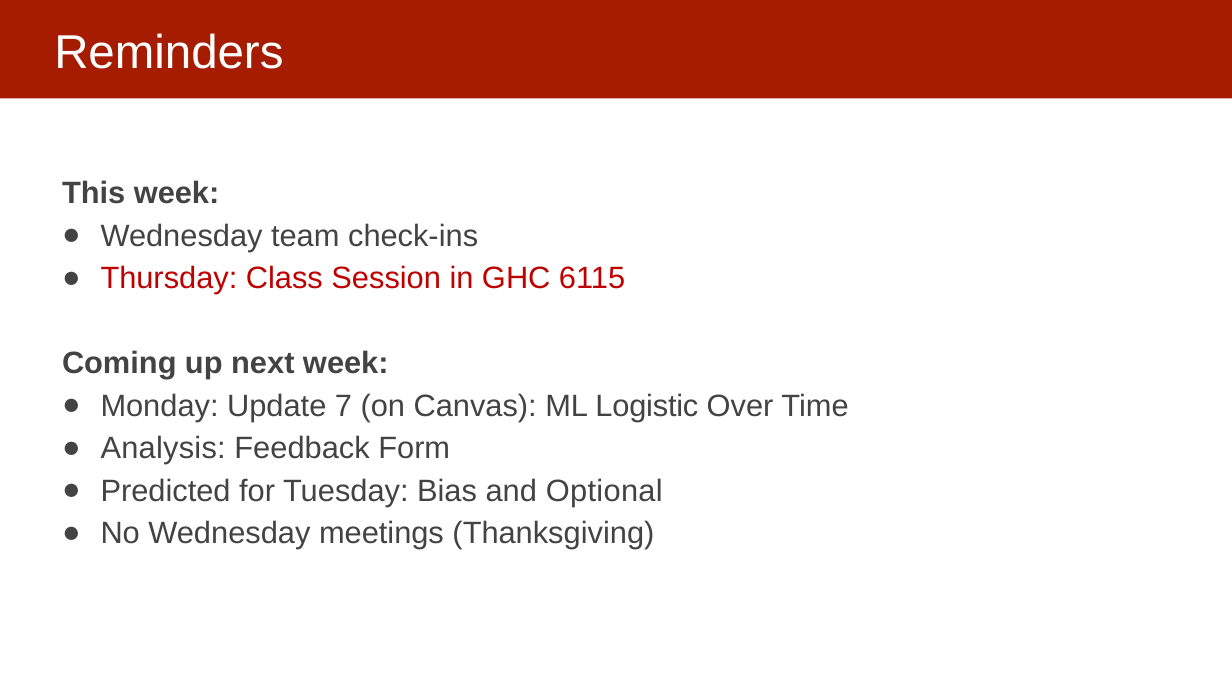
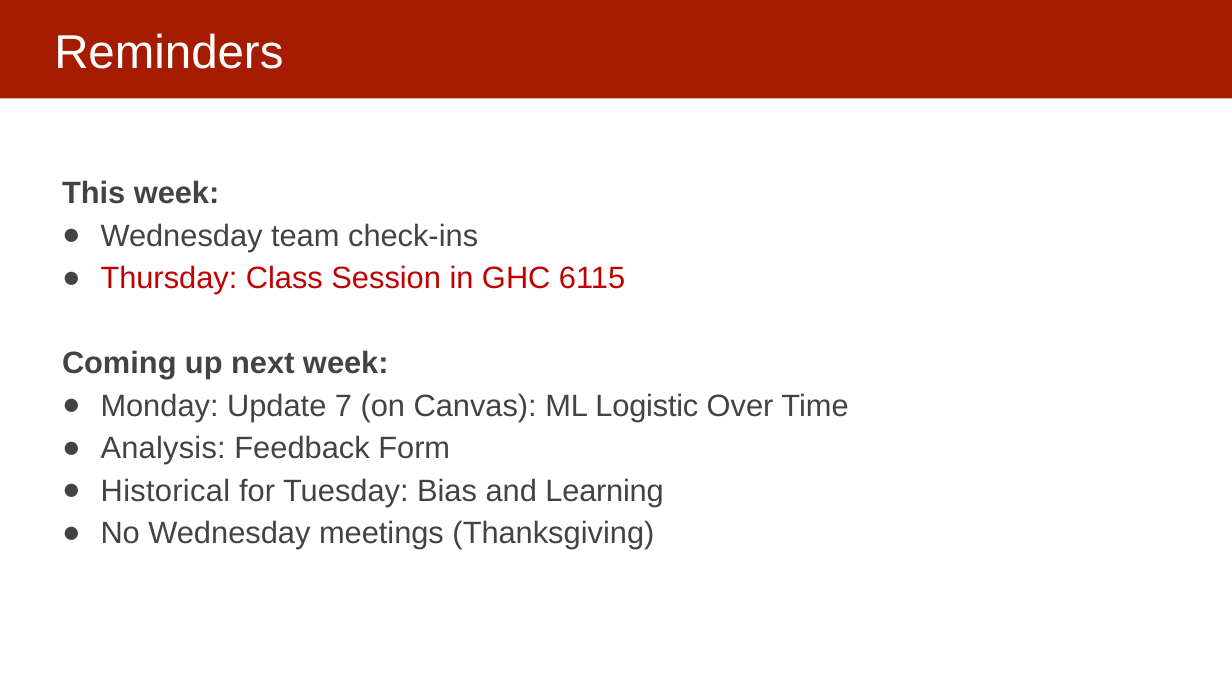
Predicted: Predicted -> Historical
Optional: Optional -> Learning
